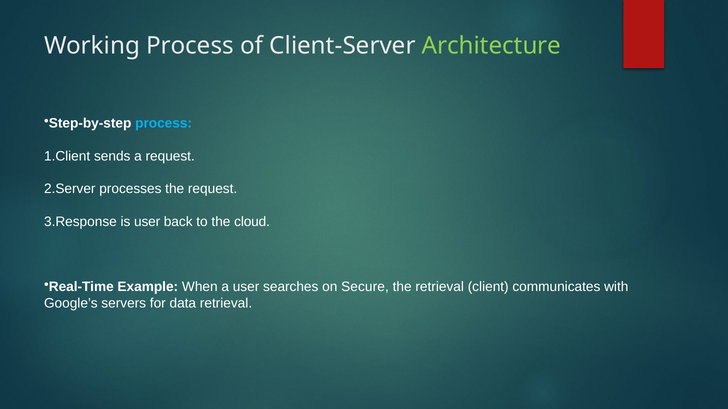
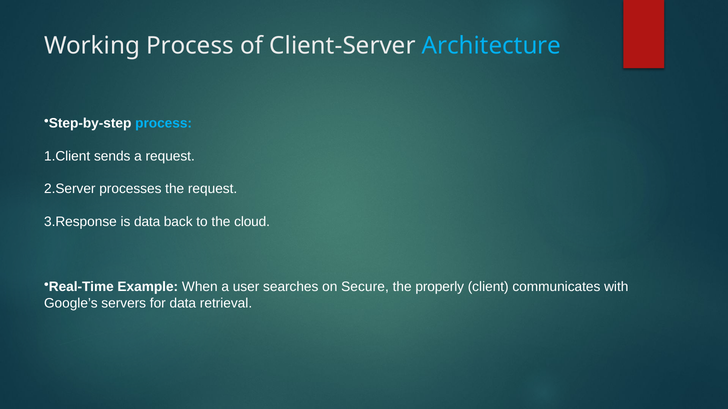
Architecture colour: light green -> light blue
is user: user -> data
the retrieval: retrieval -> properly
